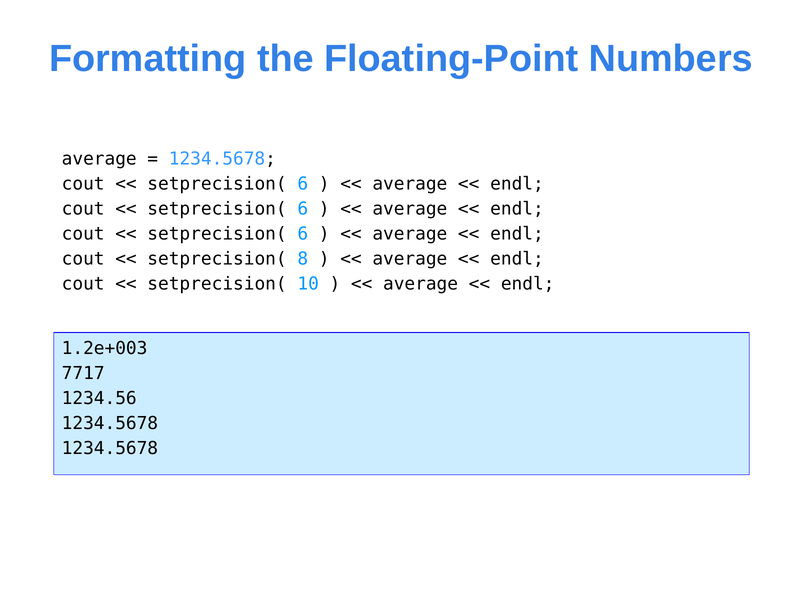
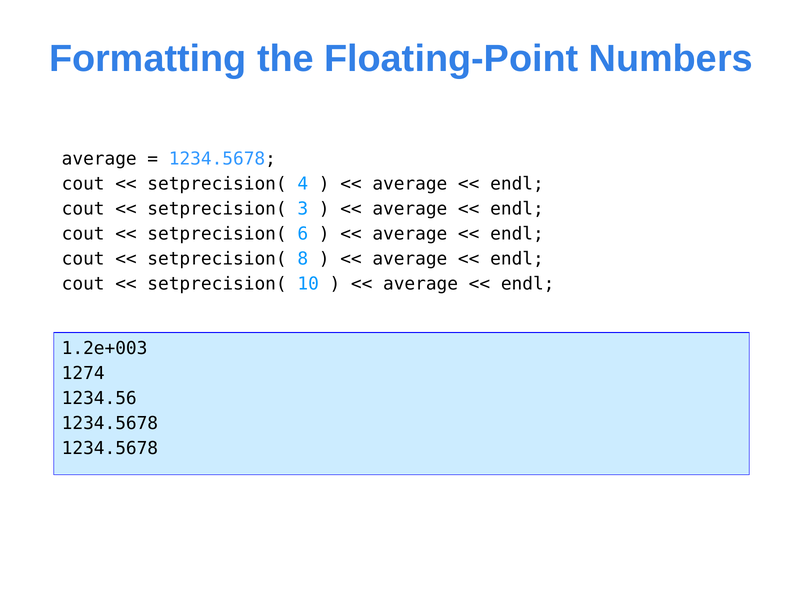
6 at (303, 184): 6 -> 4
6 at (303, 209): 6 -> 3
7717: 7717 -> 1274
